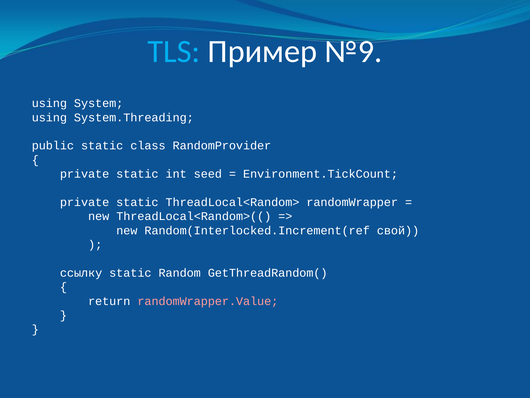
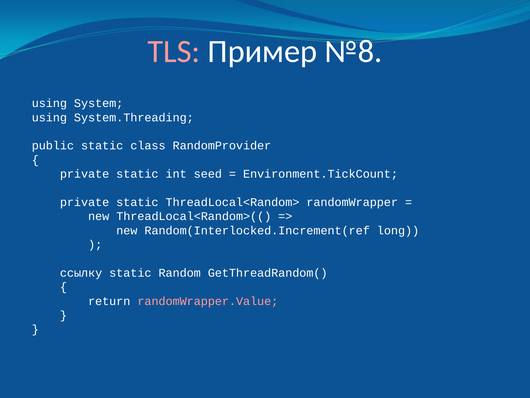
TLS colour: light blue -> pink
№9: №9 -> №8
свой: свой -> long
